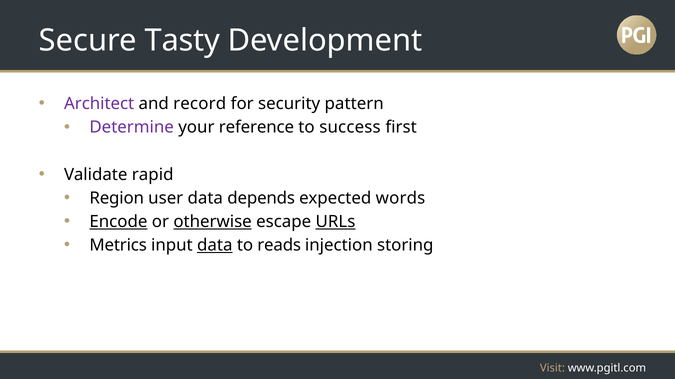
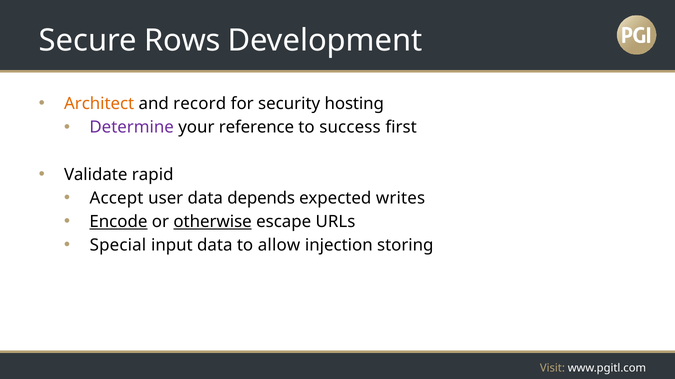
Tasty: Tasty -> Rows
Architect colour: purple -> orange
pattern: pattern -> hosting
Region: Region -> Accept
words: words -> writes
URLs underline: present -> none
Metrics: Metrics -> Special
data at (215, 246) underline: present -> none
reads: reads -> allow
